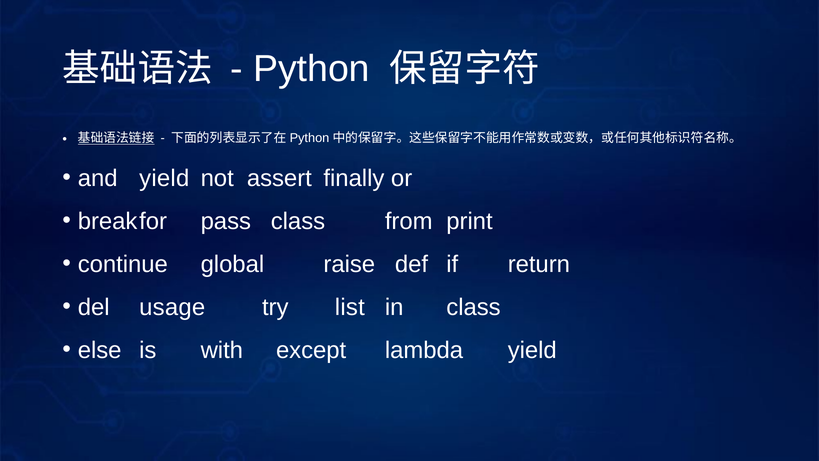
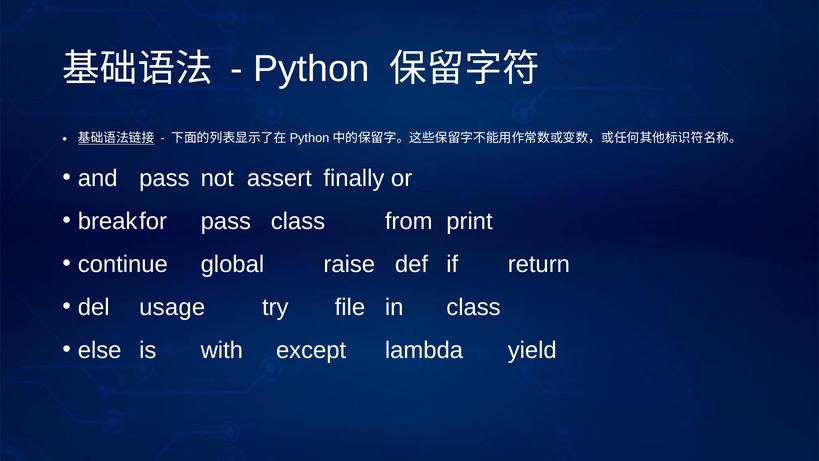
and yield: yield -> pass
list: list -> file
